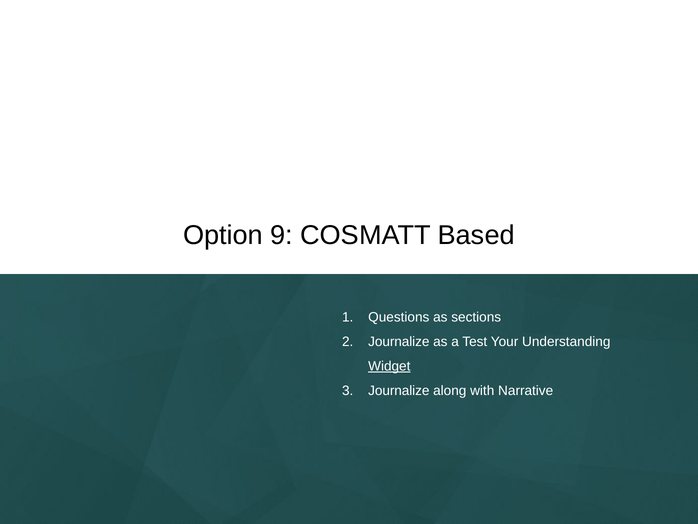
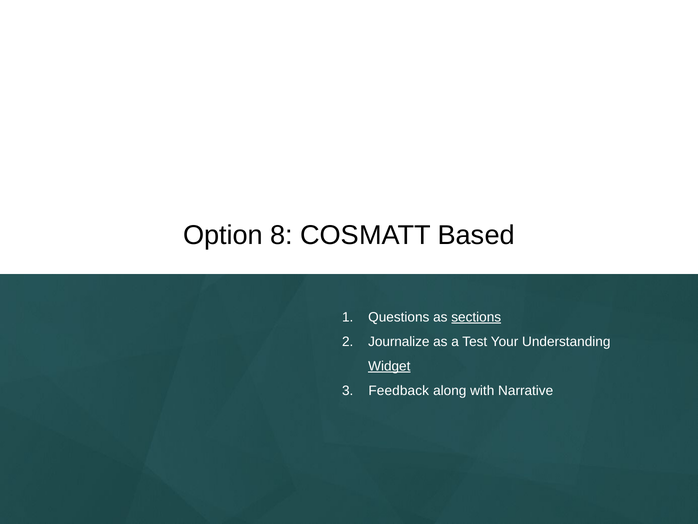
9: 9 -> 8
sections underline: none -> present
Journalize at (399, 390): Journalize -> Feedback
